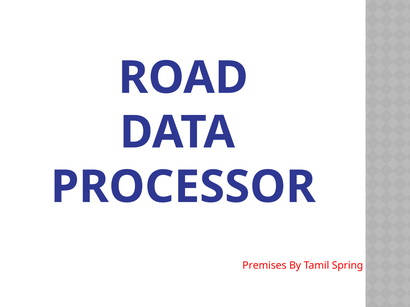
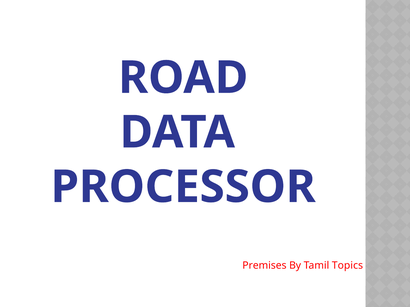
Spring: Spring -> Topics
